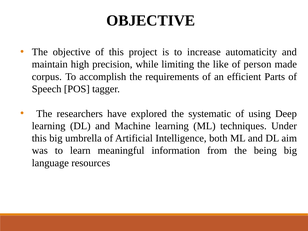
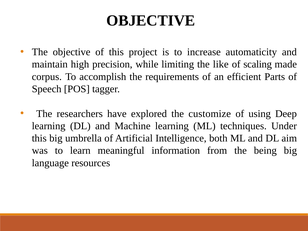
person: person -> scaling
systematic: systematic -> customize
